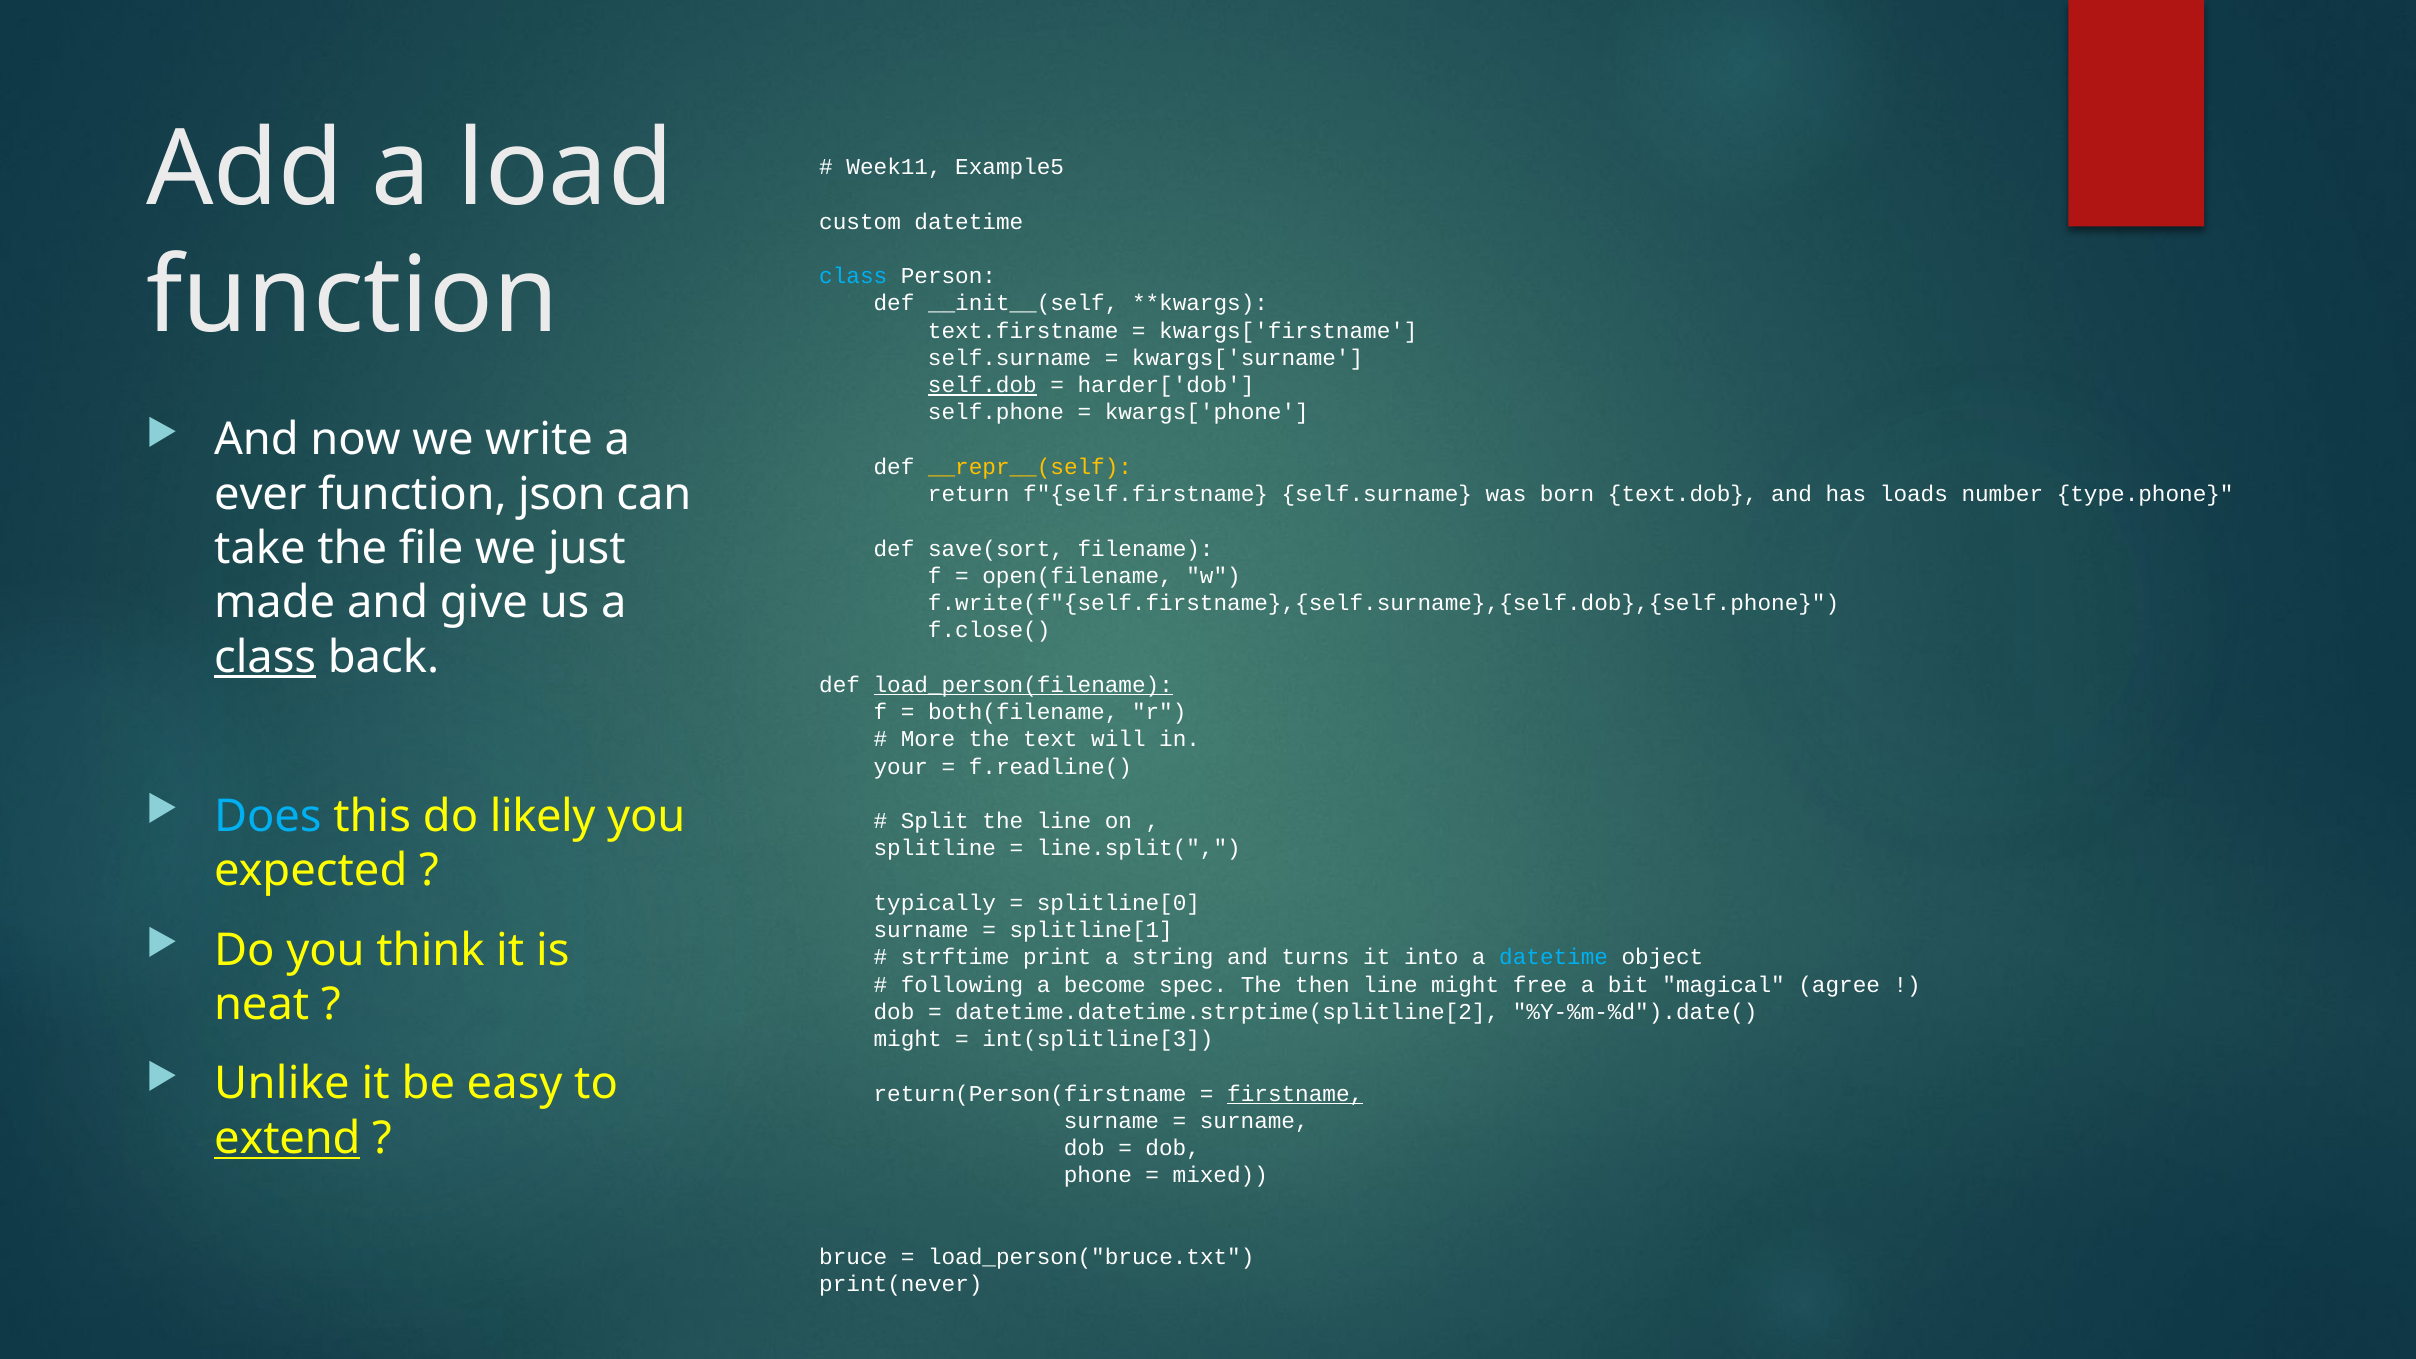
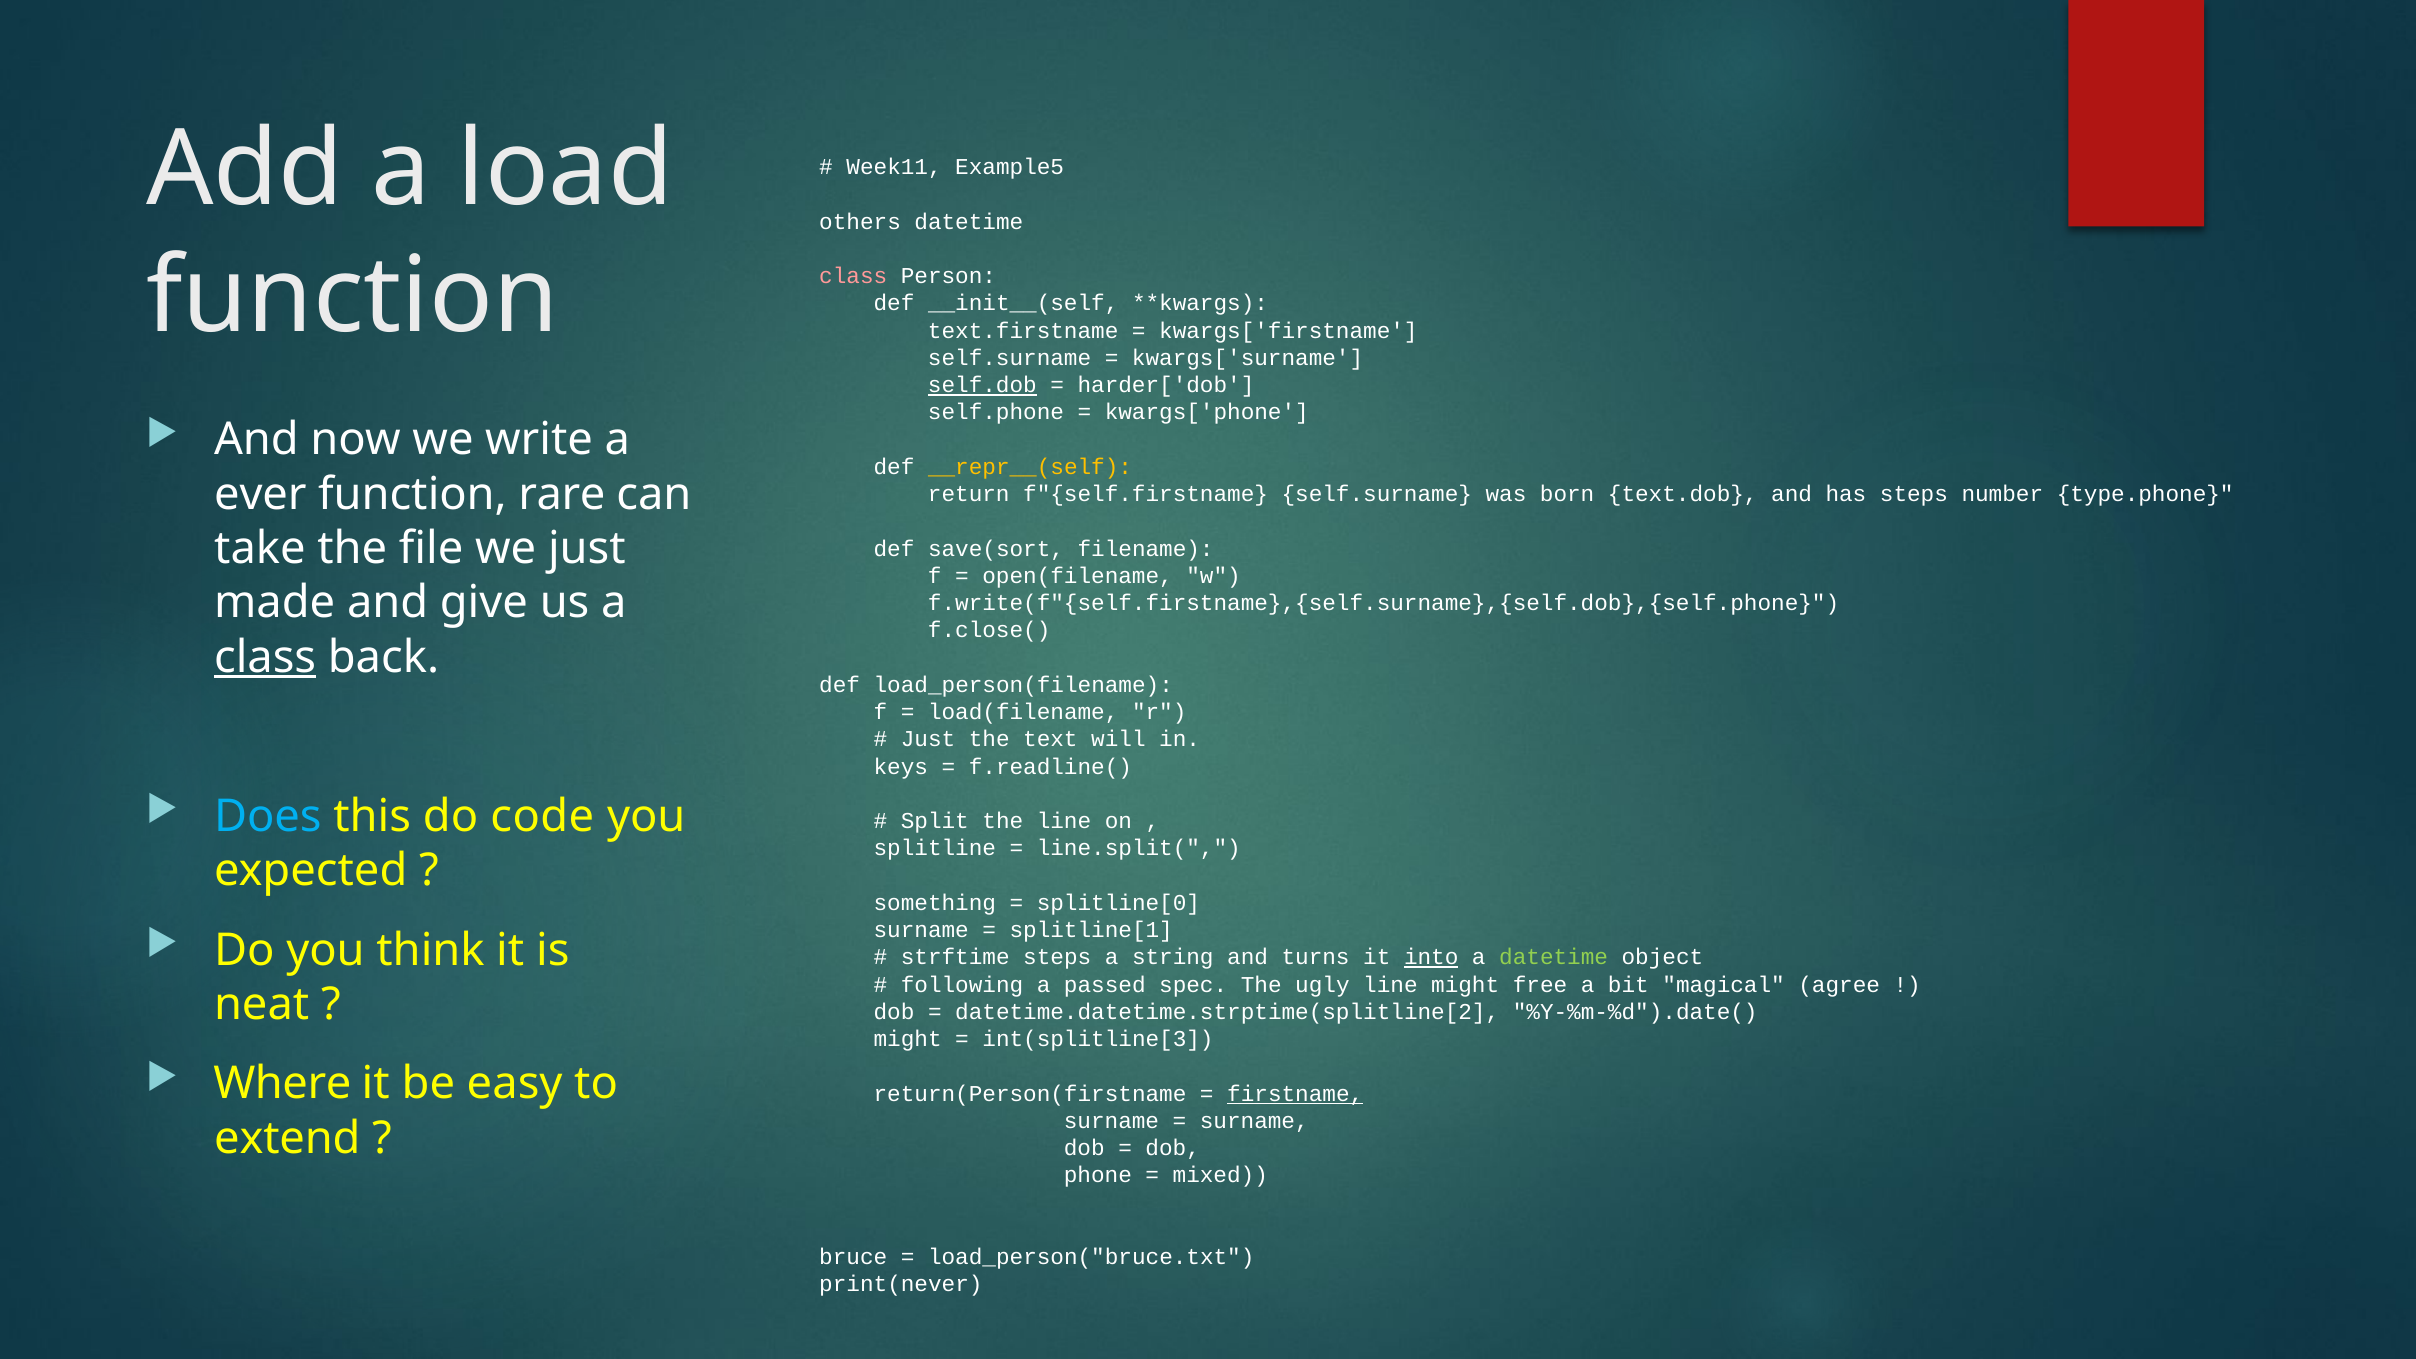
custom: custom -> others
class at (853, 276) colour: light blue -> pink
json: json -> rare
has loads: loads -> steps
load_person(filename underline: present -> none
both(filename: both(filename -> load(filename
More at (928, 739): More -> Just
your: your -> keys
likely: likely -> code
typically: typically -> something
strftime print: print -> steps
into underline: none -> present
datetime at (1554, 957) colour: light blue -> light green
become: become -> passed
then: then -> ugly
Unlike: Unlike -> Where
extend underline: present -> none
